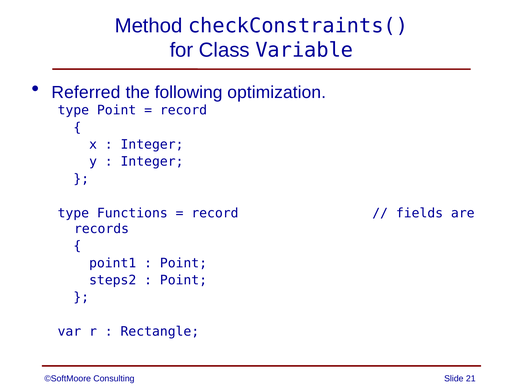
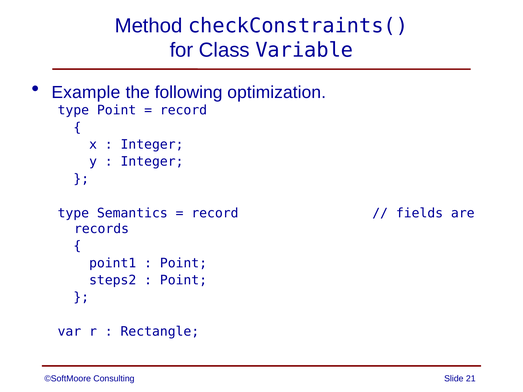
Referred: Referred -> Example
Functions: Functions -> Semantics
